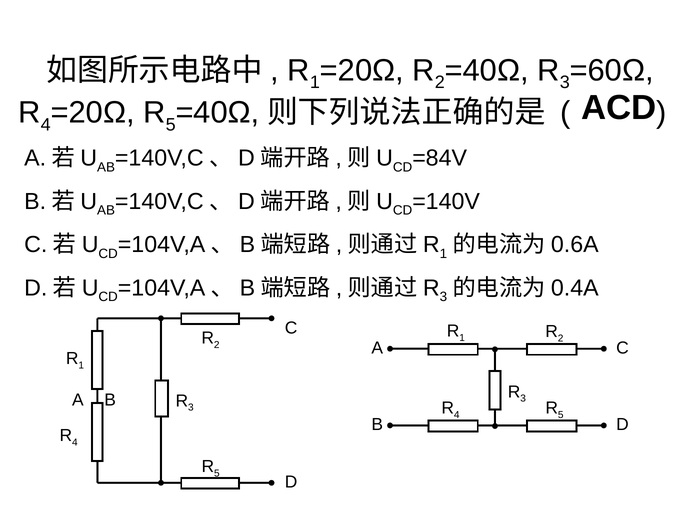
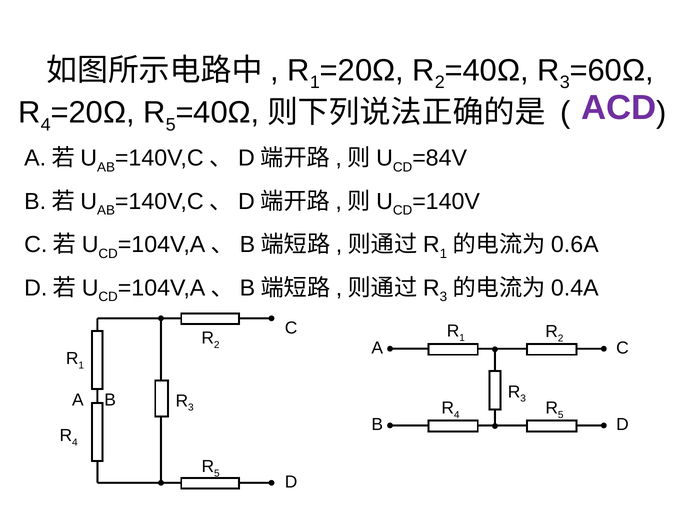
ACD colour: black -> purple
